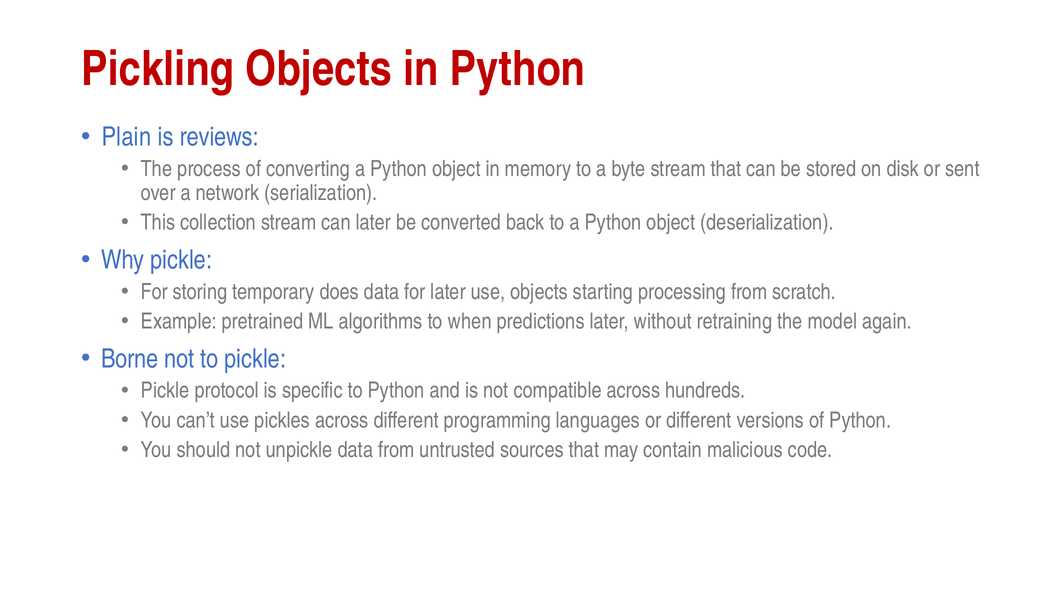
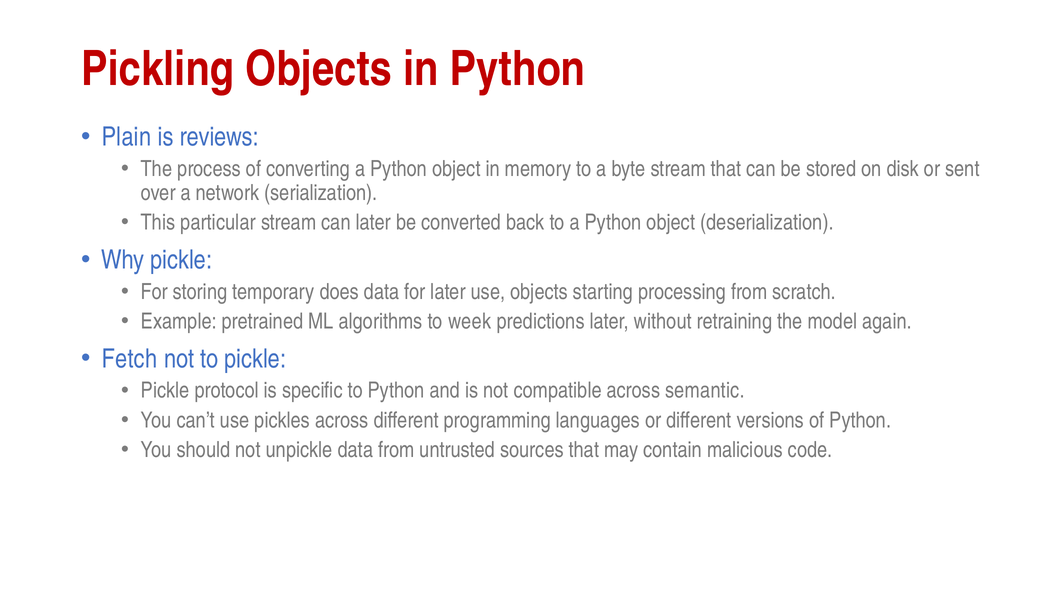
collection: collection -> particular
when: when -> week
Borne: Borne -> Fetch
hundreds: hundreds -> semantic
